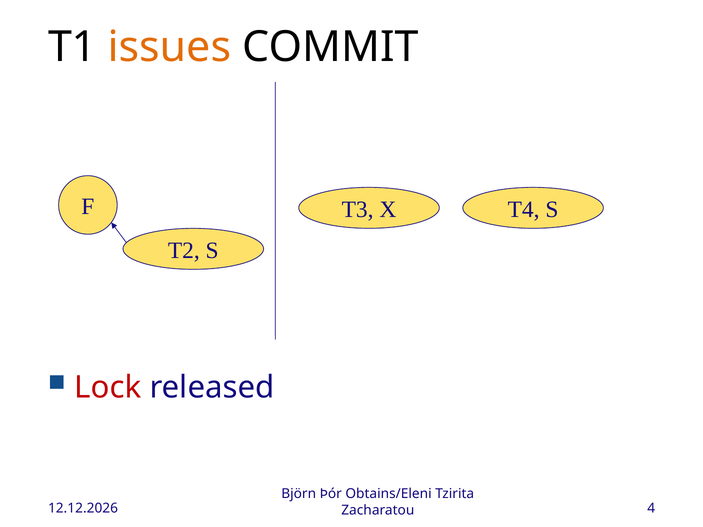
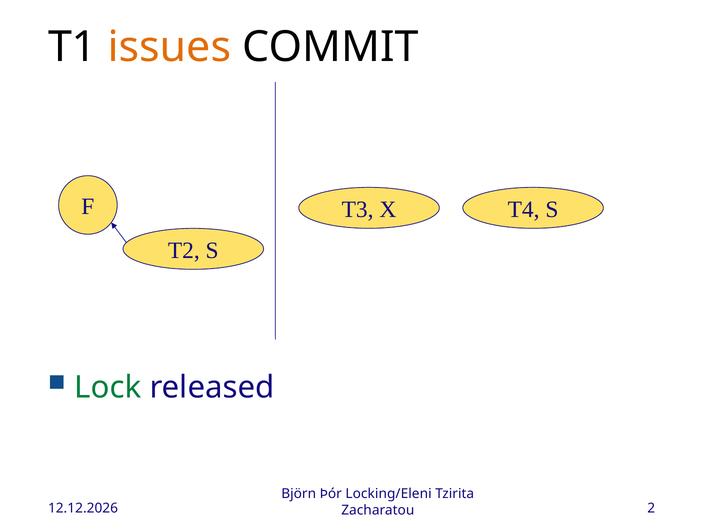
Lock colour: red -> green
Obtains/Eleni: Obtains/Eleni -> Locking/Eleni
4: 4 -> 2
